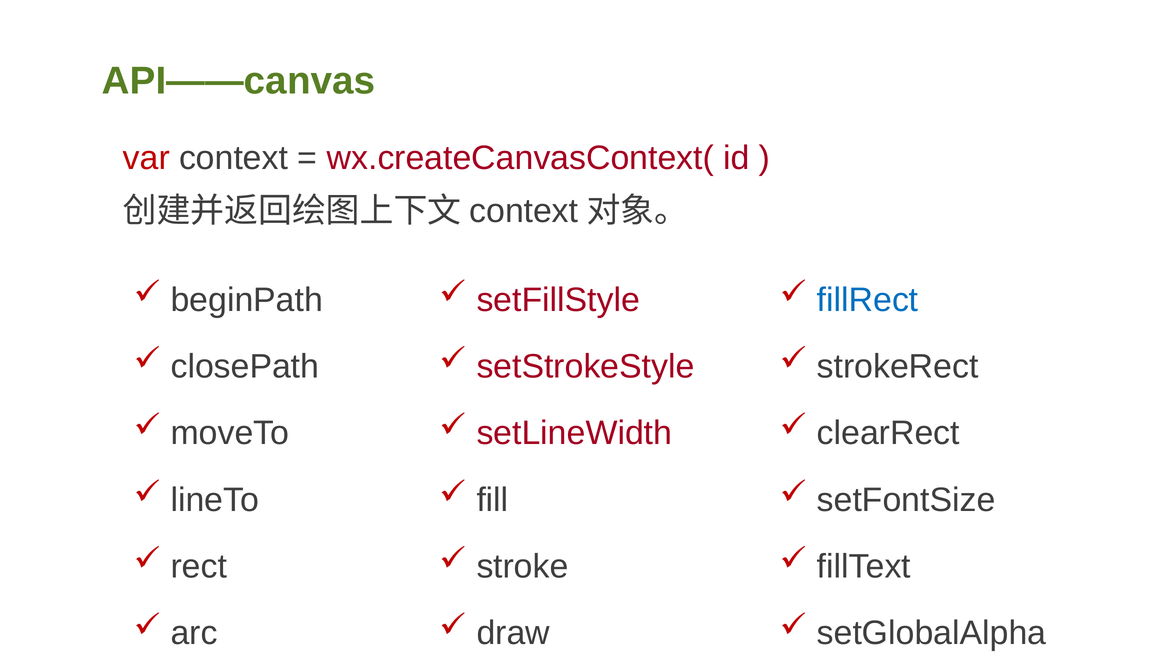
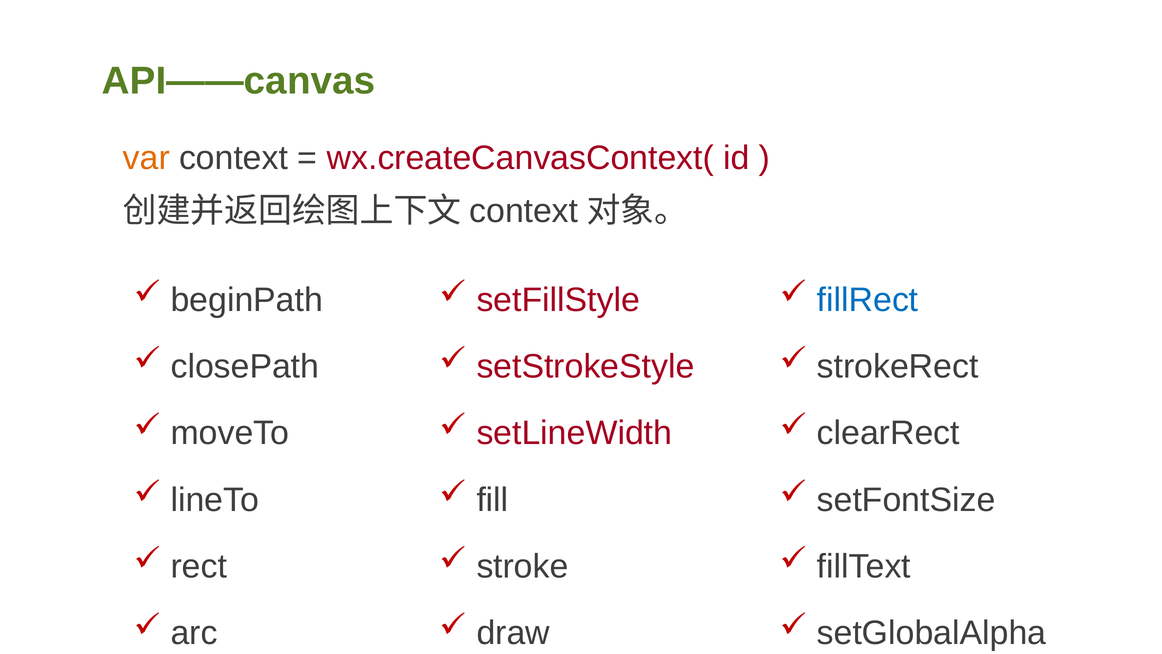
var colour: red -> orange
